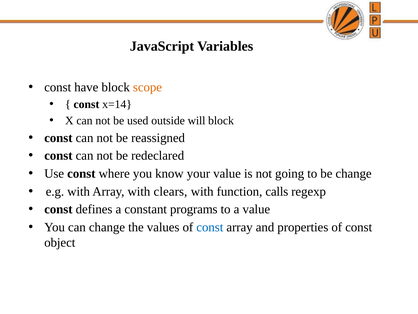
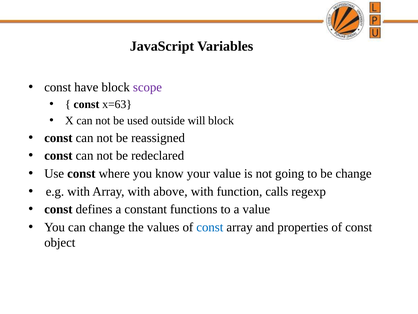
scope colour: orange -> purple
x=14: x=14 -> x=63
clears: clears -> above
programs: programs -> functions
